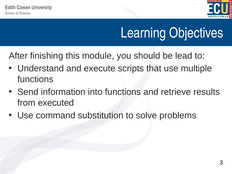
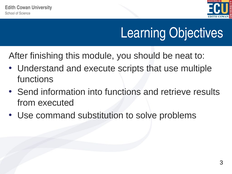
lead: lead -> neat
